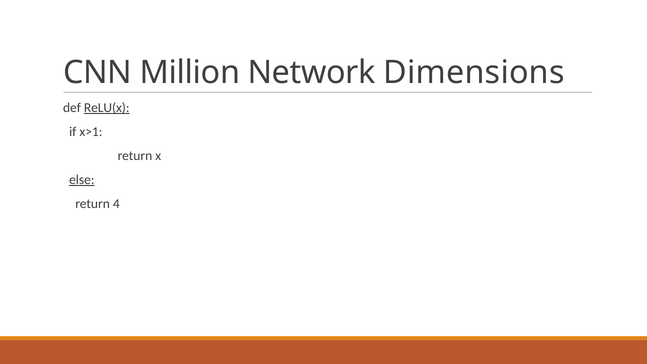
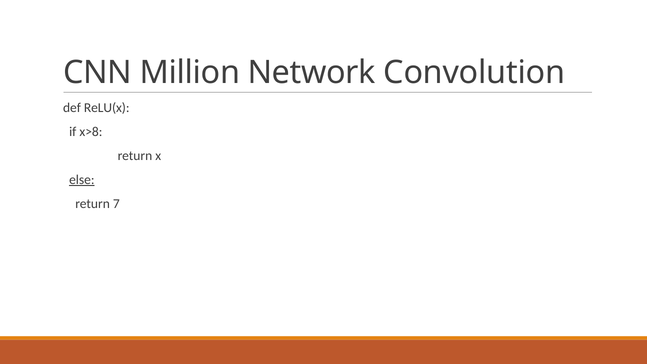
Dimensions: Dimensions -> Convolution
ReLU(x underline: present -> none
x>1: x>1 -> x>8
4: 4 -> 7
